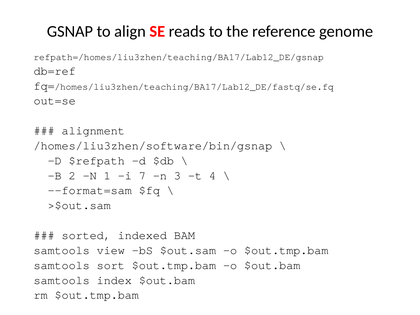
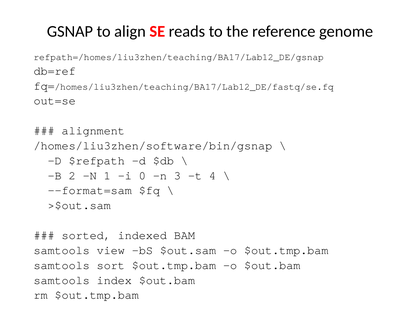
7: 7 -> 0
